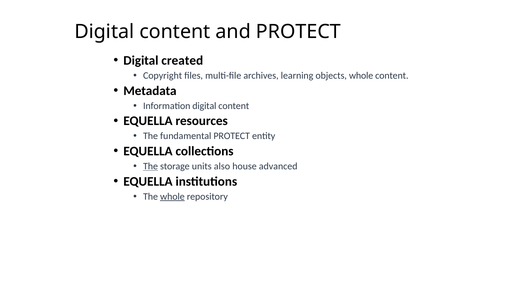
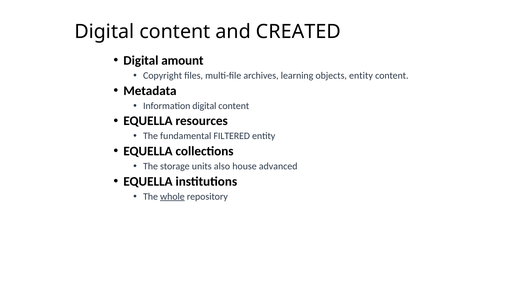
and PROTECT: PROTECT -> CREATED
created: created -> amount
objects whole: whole -> entity
fundamental PROTECT: PROTECT -> FILTERED
The at (151, 166) underline: present -> none
